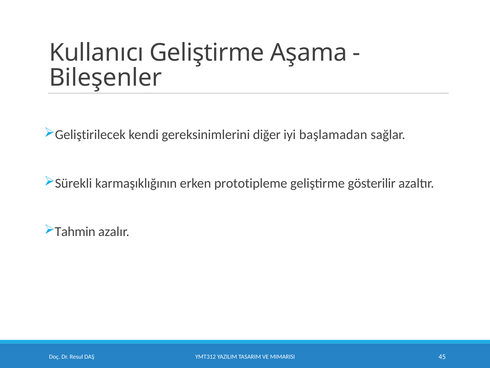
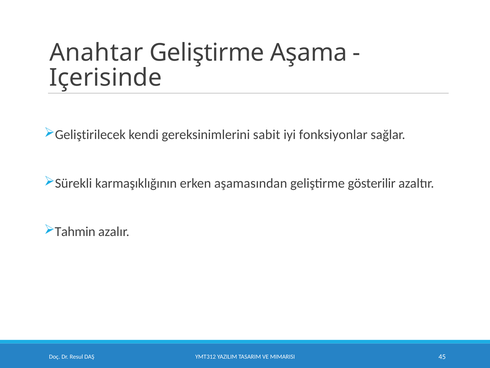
Kullanıcı: Kullanıcı -> Anahtar
Bileşenler: Bileşenler -> Içerisinde
diğer: diğer -> sabit
başlamadan: başlamadan -> fonksiyonlar
prototipleme: prototipleme -> aşamasından
